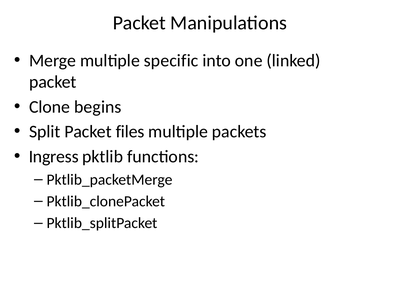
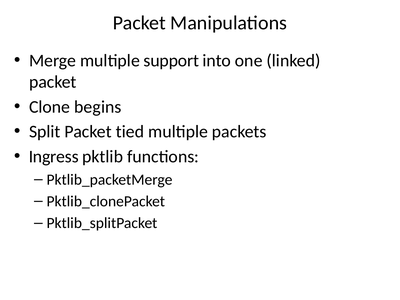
specific: specific -> support
files: files -> tied
